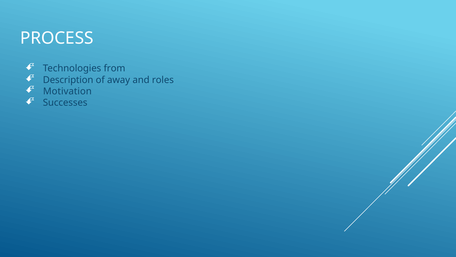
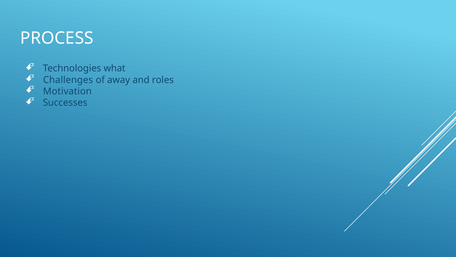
from: from -> what
Description: Description -> Challenges
